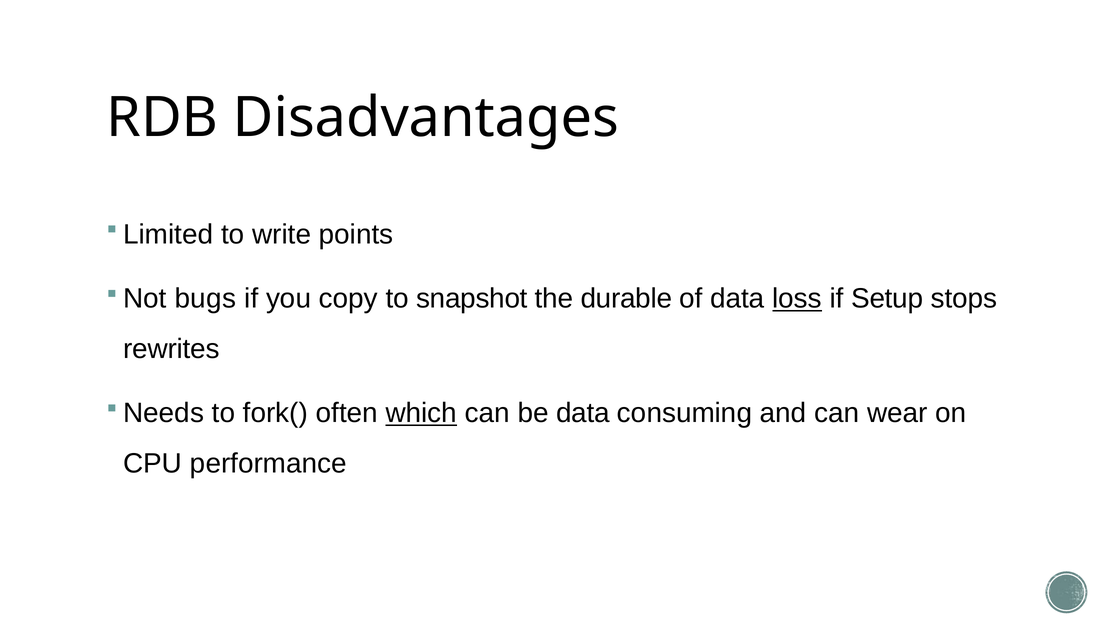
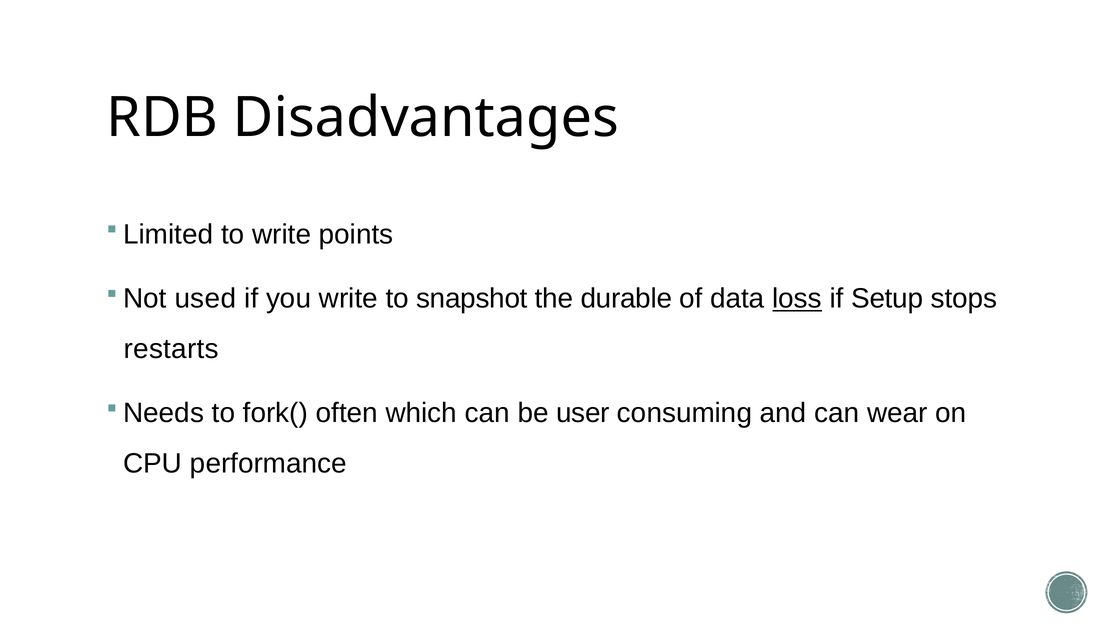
bugs: bugs -> used
you copy: copy -> write
rewrites: rewrites -> restarts
which underline: present -> none
be data: data -> user
